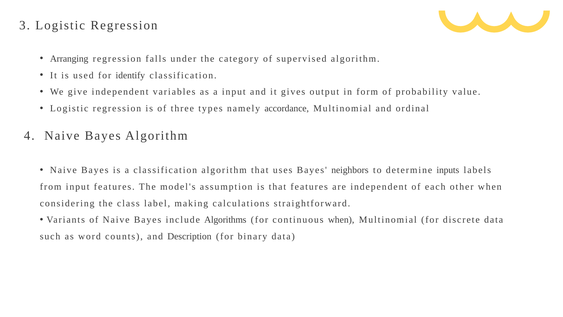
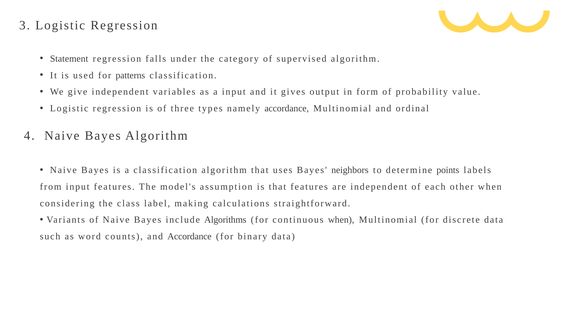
Arranging: Arranging -> Statement
identify: identify -> patterns
inputs: inputs -> points
and Description: Description -> Accordance
